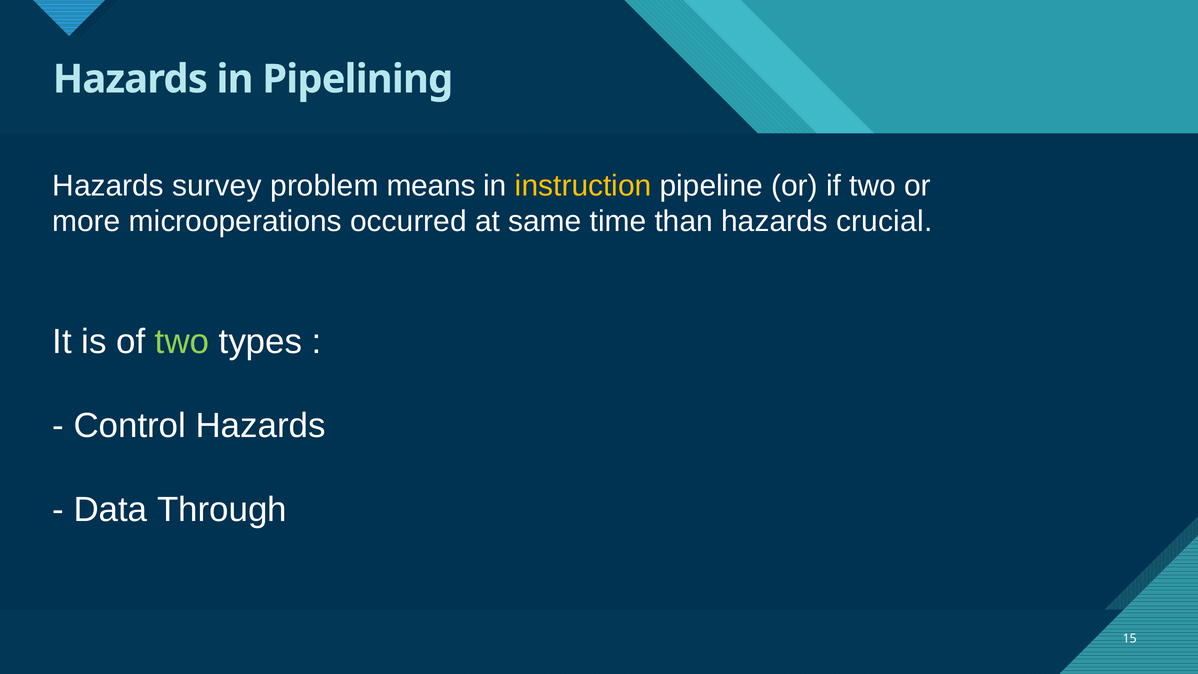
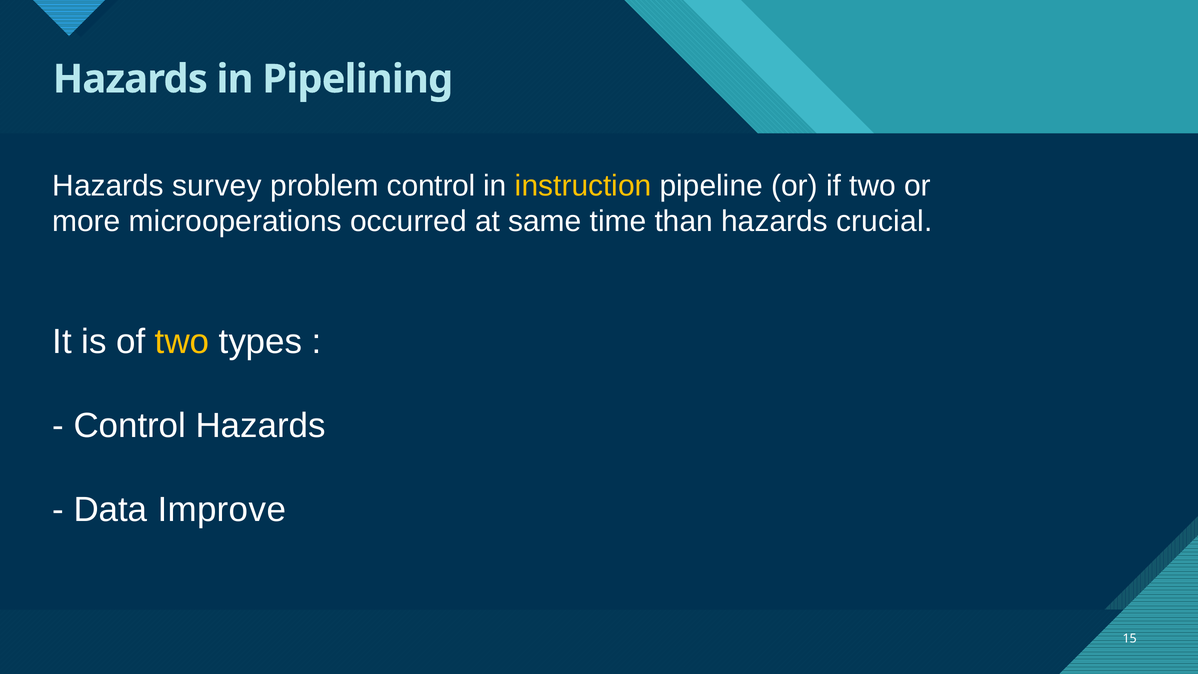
problem means: means -> control
two at (182, 342) colour: light green -> yellow
Through: Through -> Improve
